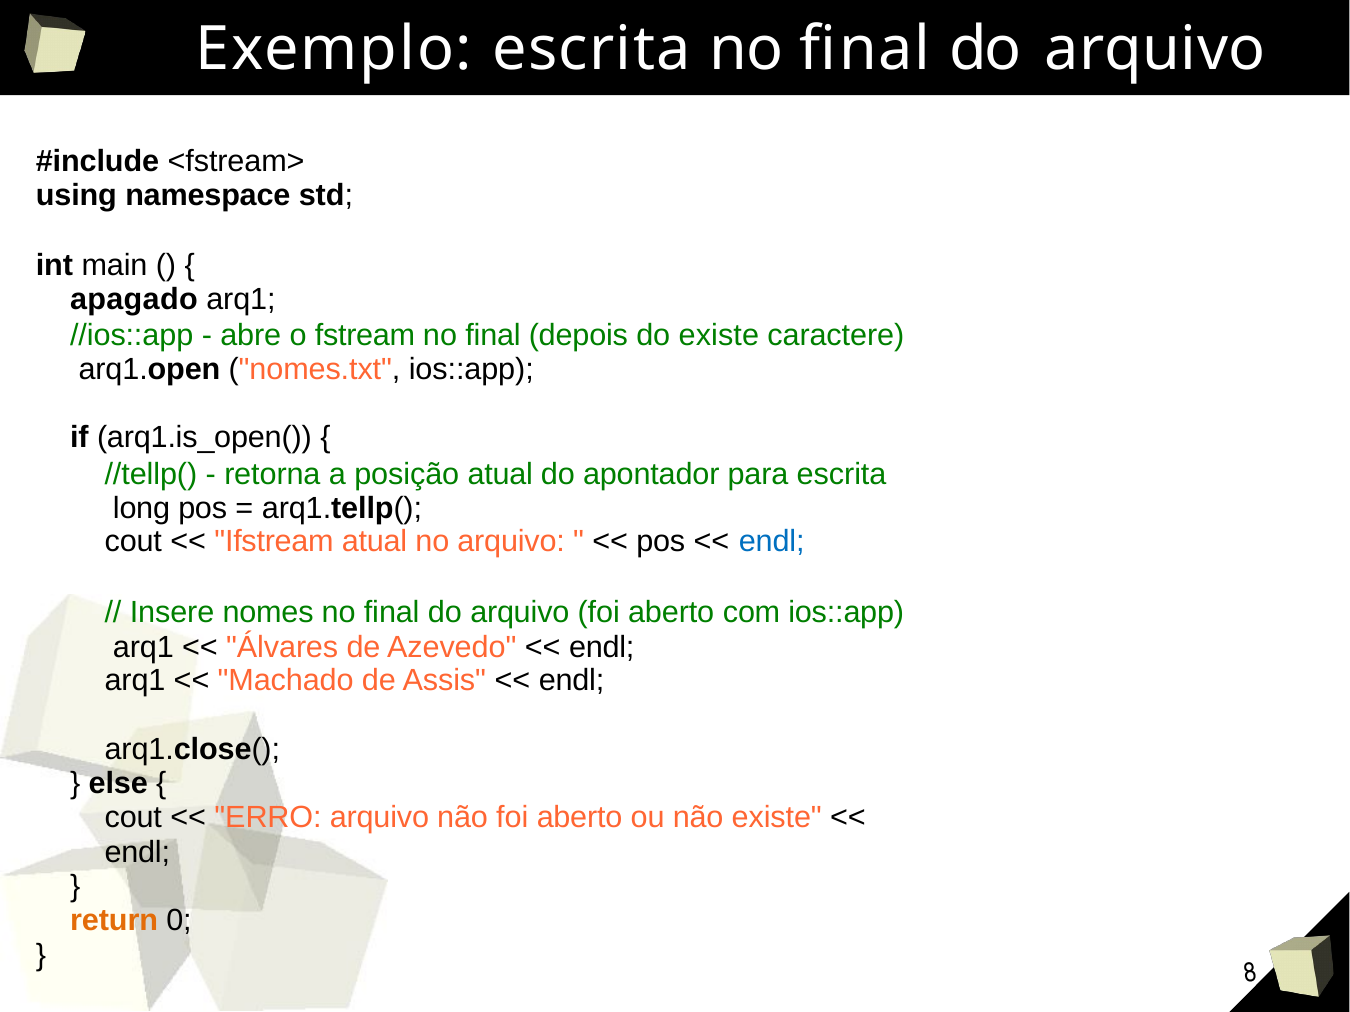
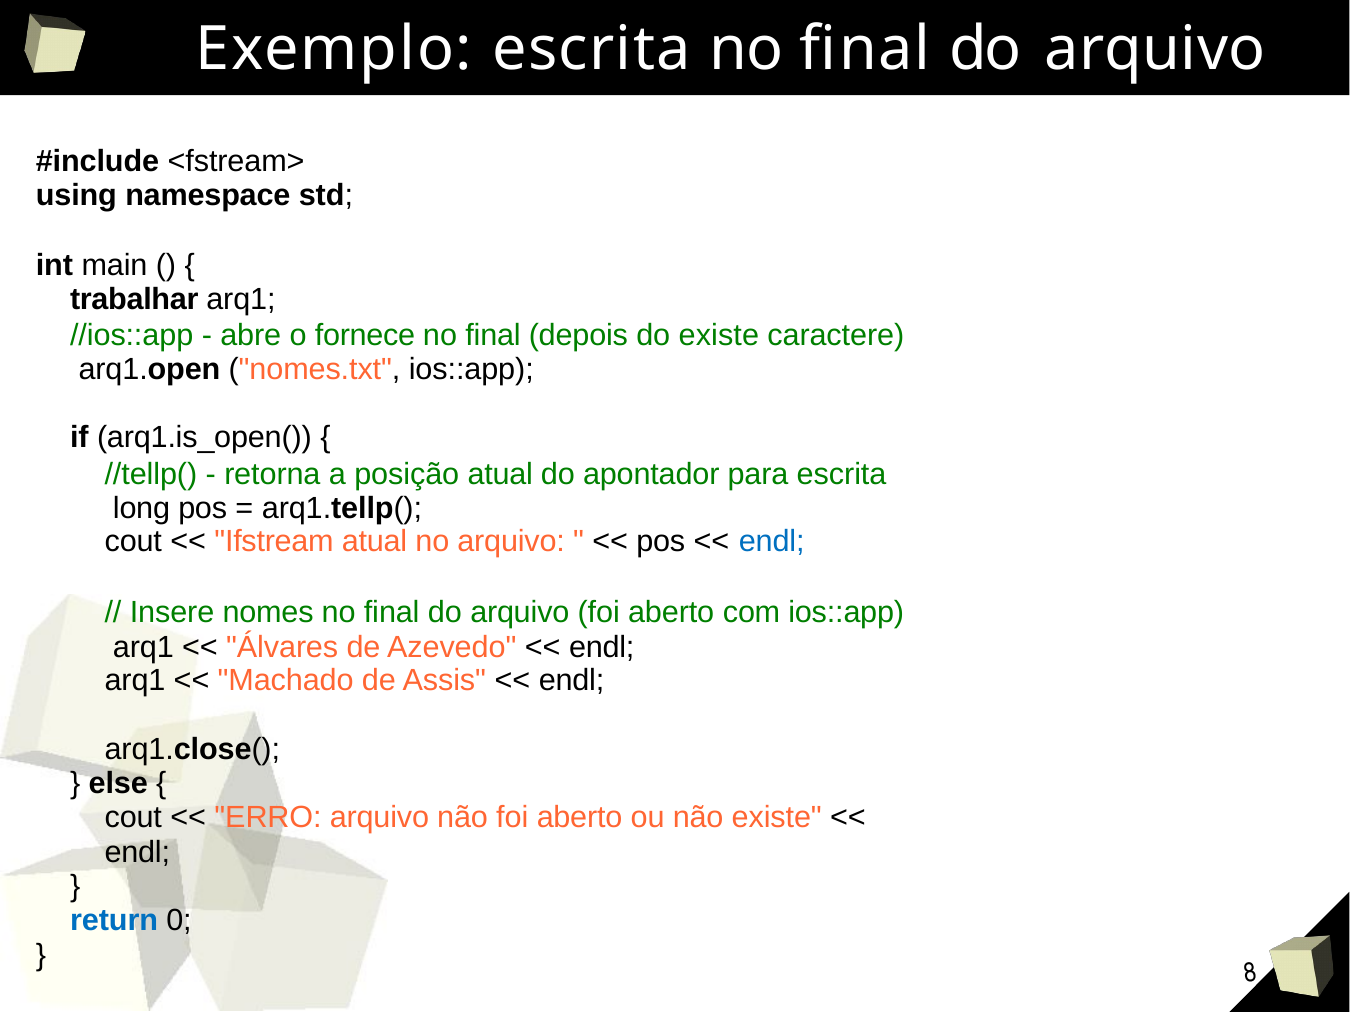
apagado: apagado -> trabalhar
fstream: fstream -> fornece
return colour: orange -> blue
